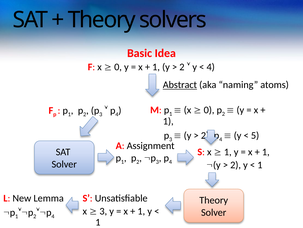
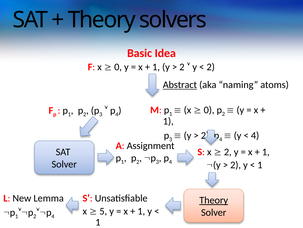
4 at (211, 67): 4 -> 2
5 at (255, 135): 5 -> 4
1 at (228, 152): 1 -> 2
Theory at (214, 200) underline: none -> present
3 at (103, 211): 3 -> 5
